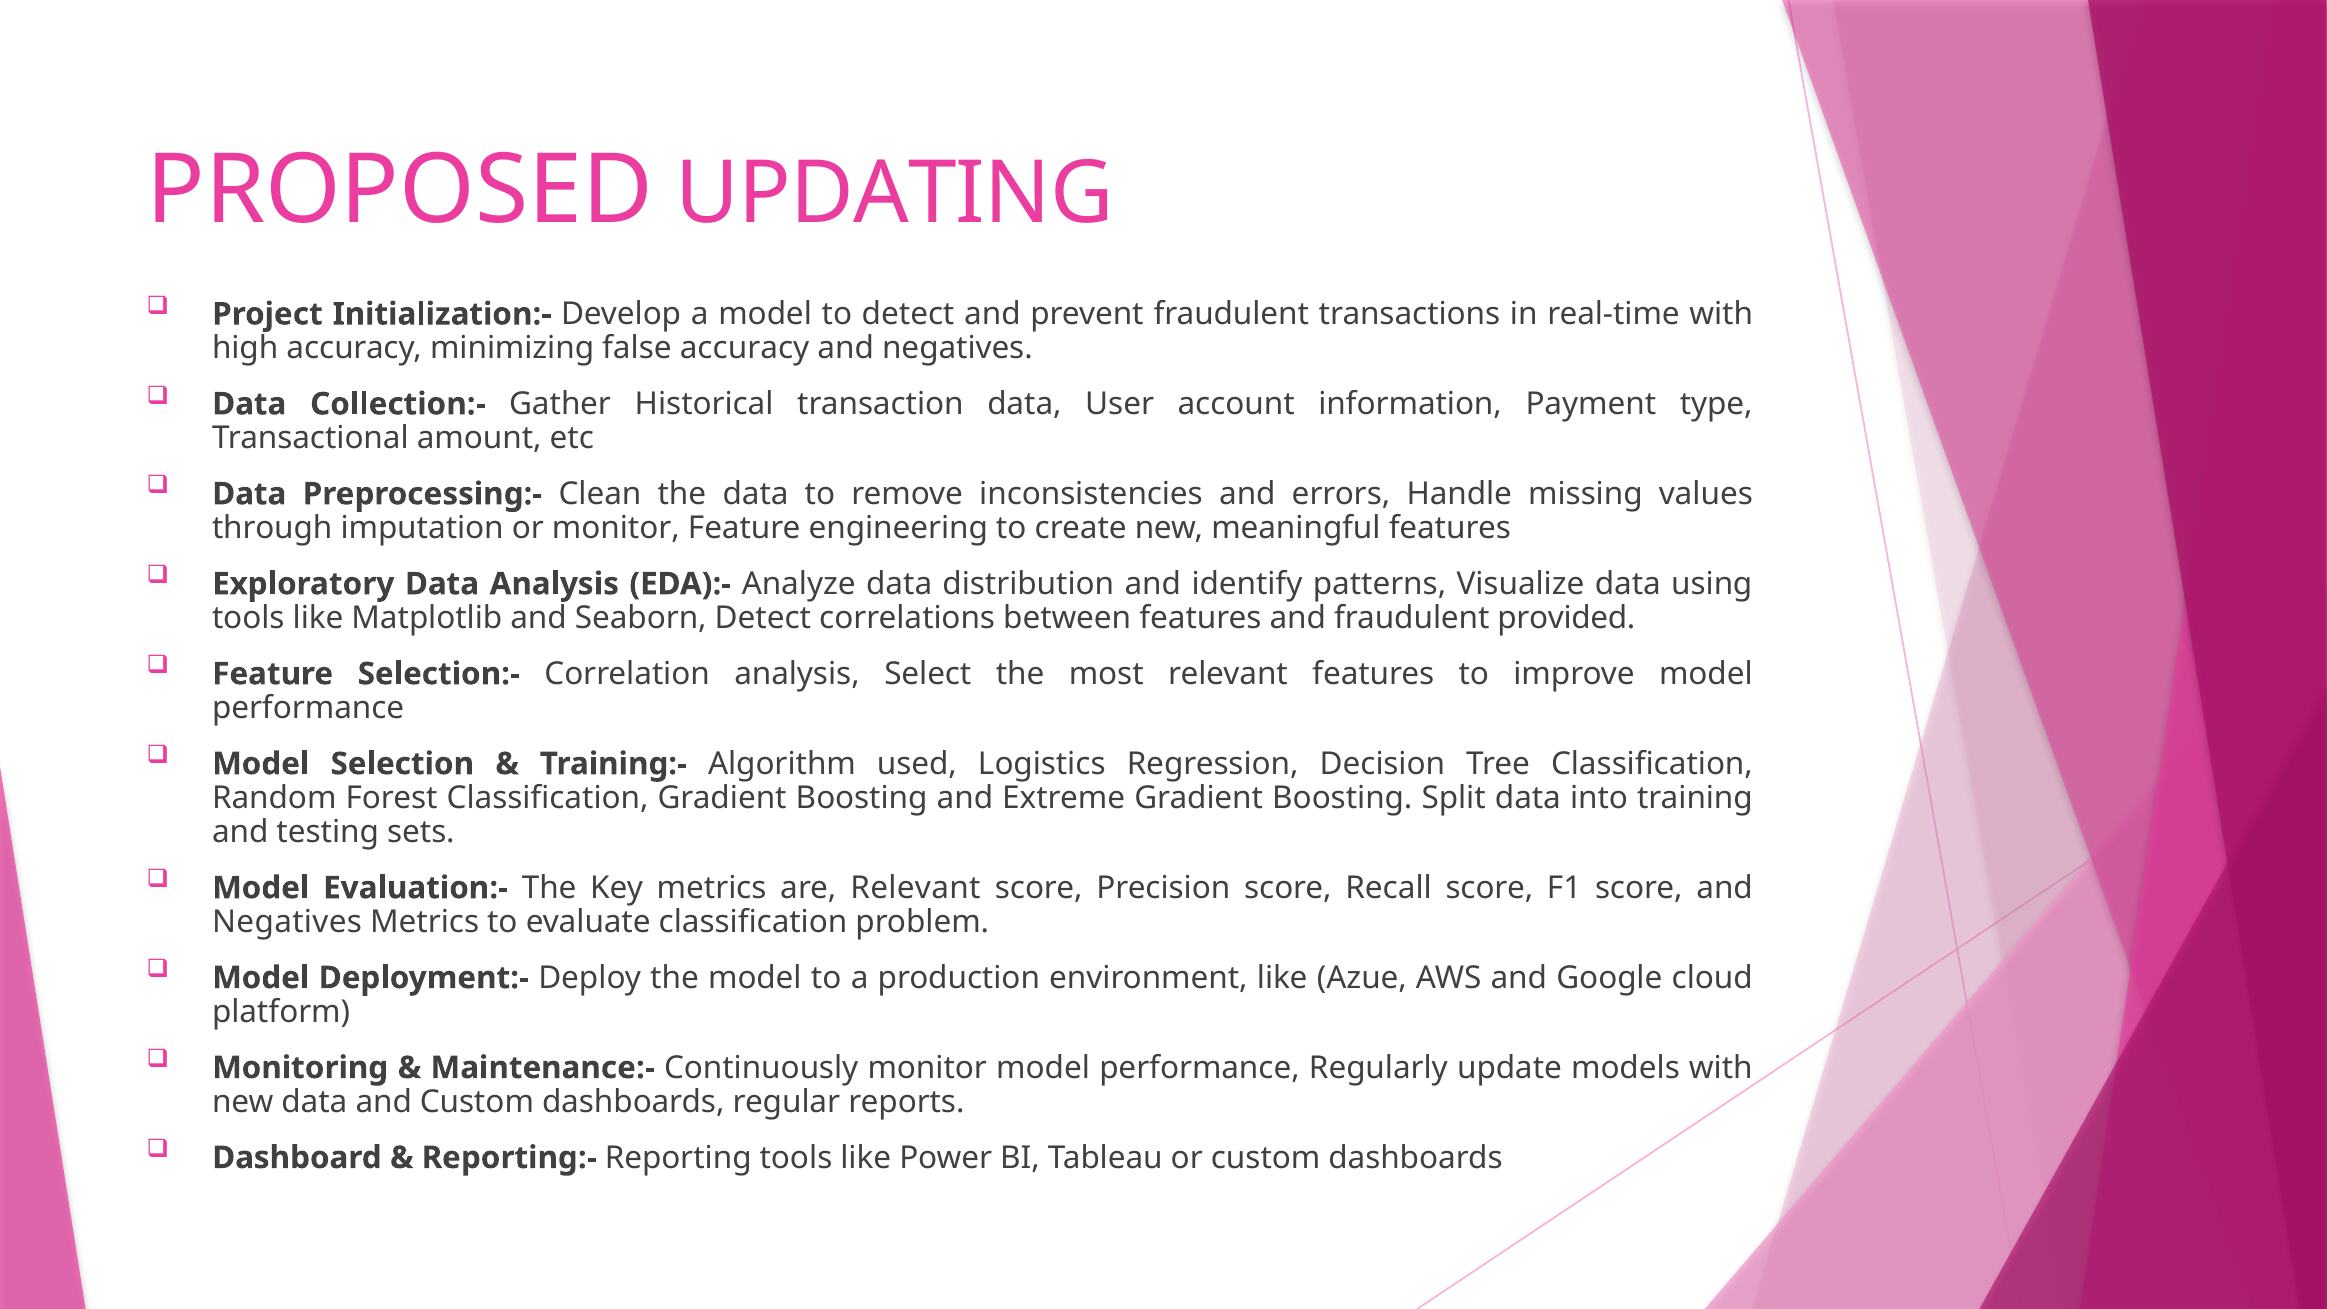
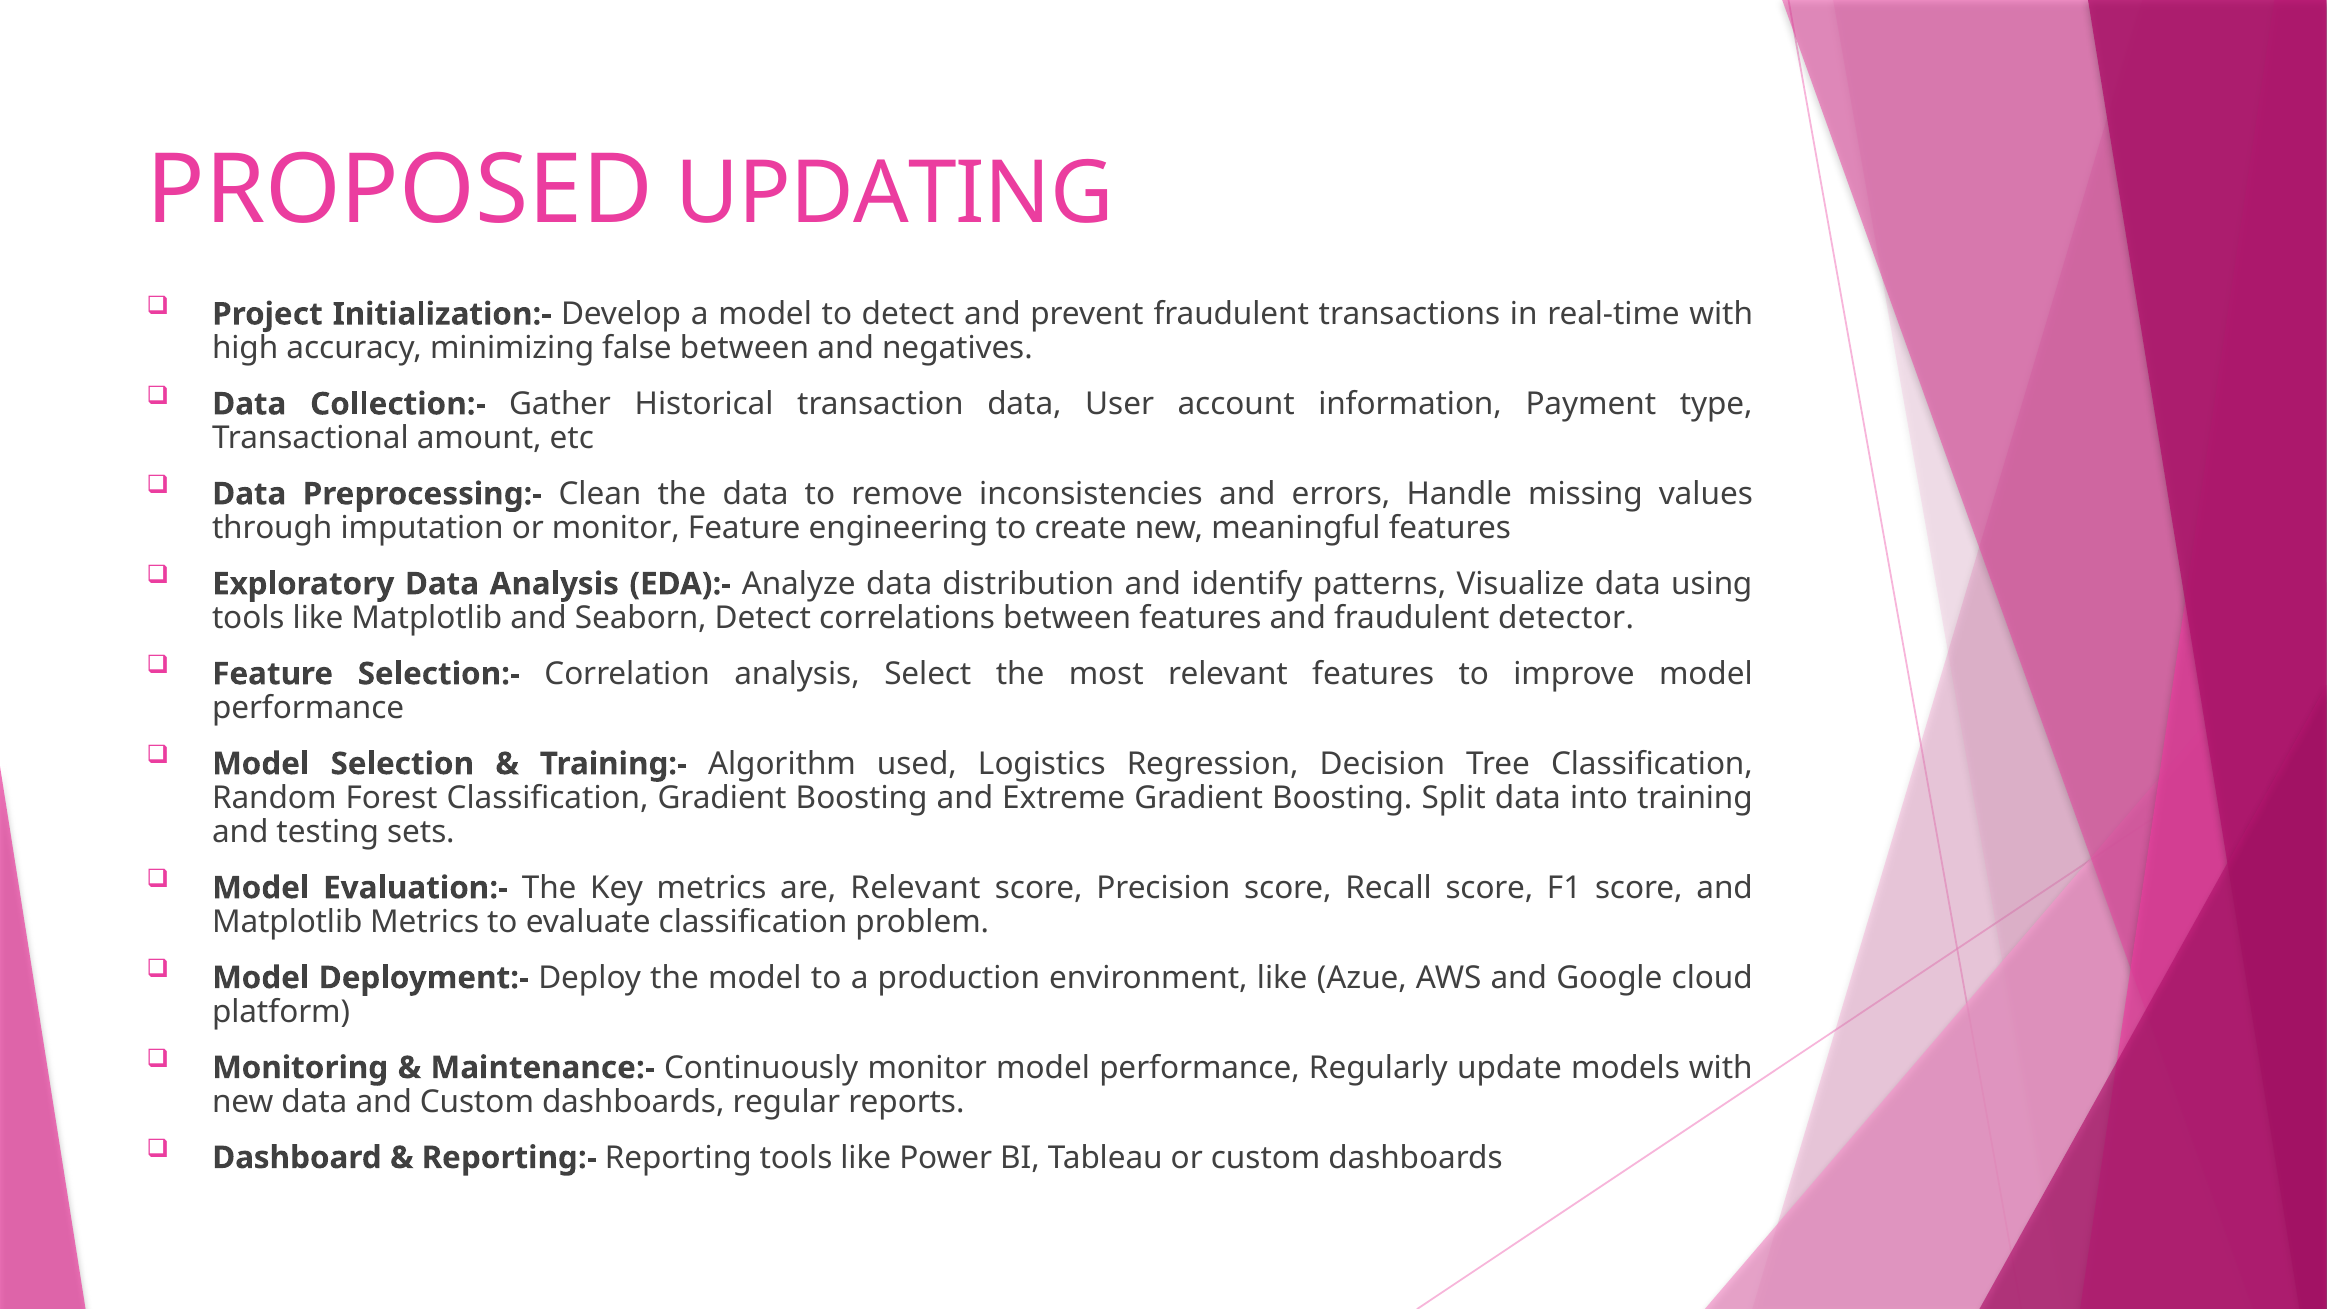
false accuracy: accuracy -> between
provided: provided -> detector
Negatives at (287, 922): Negatives -> Matplotlib
